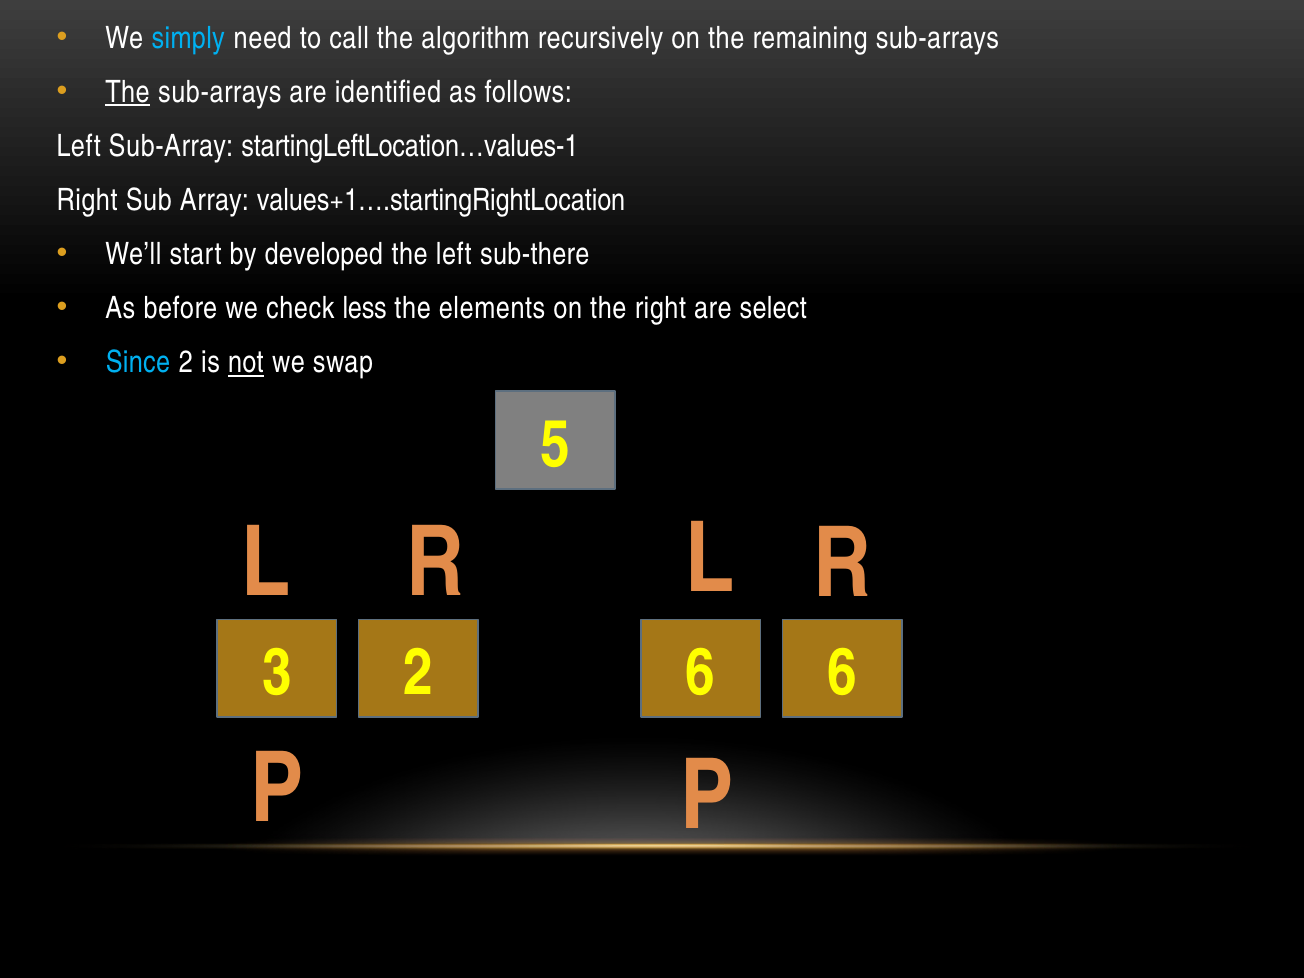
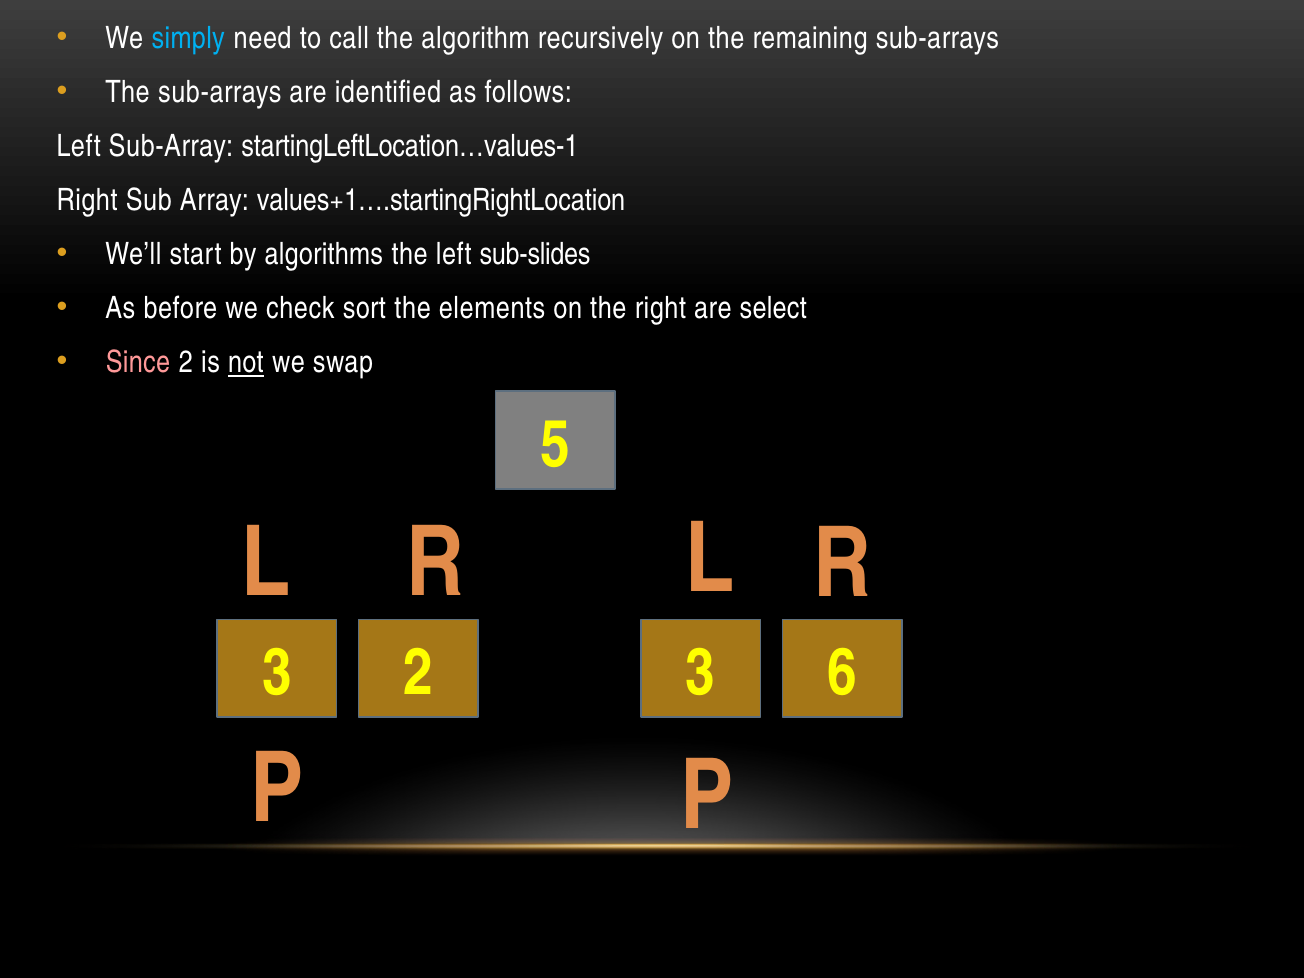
The at (128, 92) underline: present -> none
developed: developed -> algorithms
sub-there: sub-there -> sub-slides
less: less -> sort
Since colour: light blue -> pink
2 6: 6 -> 3
